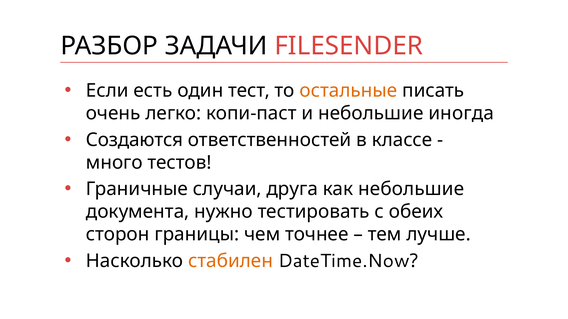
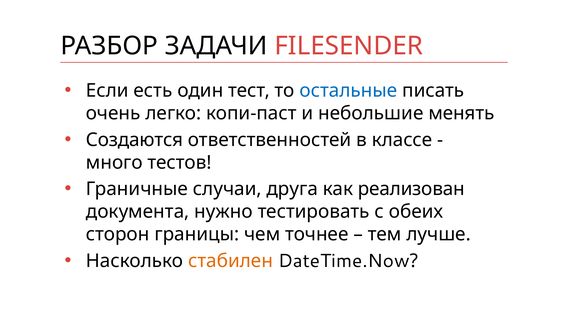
остальные colour: orange -> blue
иногда: иногда -> менять
как небольшие: небольшие -> реализован
